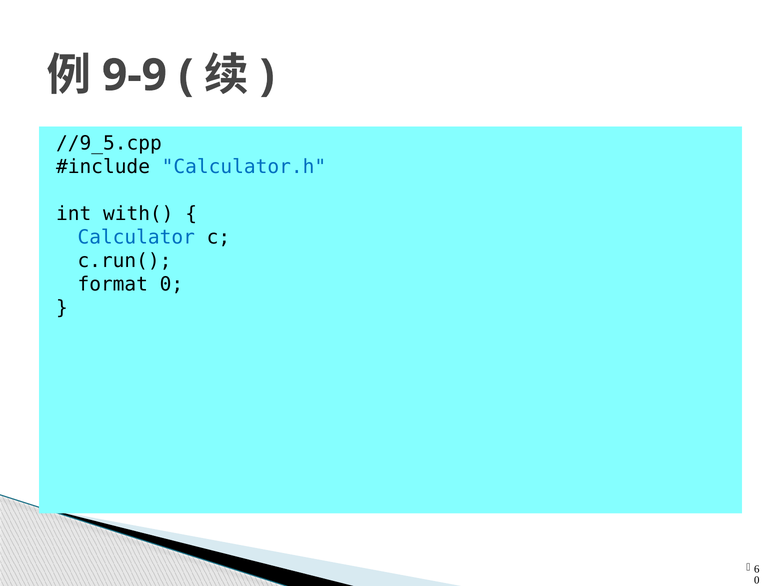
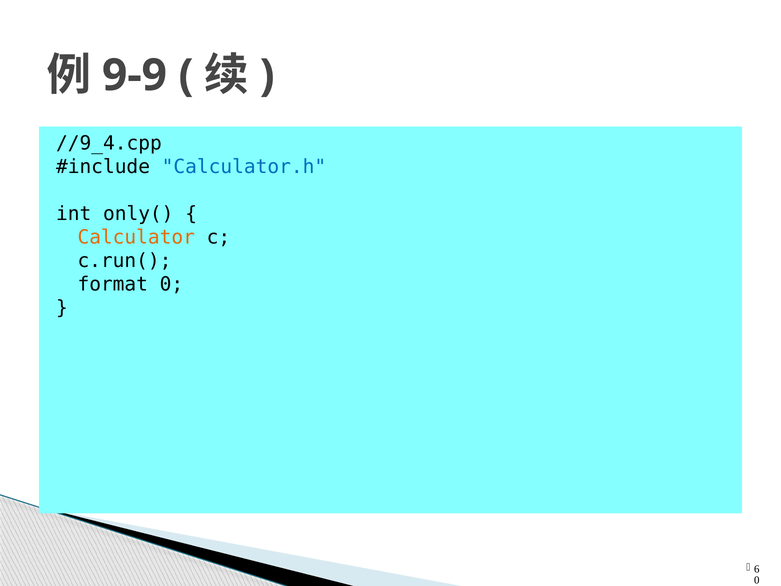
//9_5.cpp: //9_5.cpp -> //9_4.cpp
with(: with( -> only(
Calculator colour: blue -> orange
